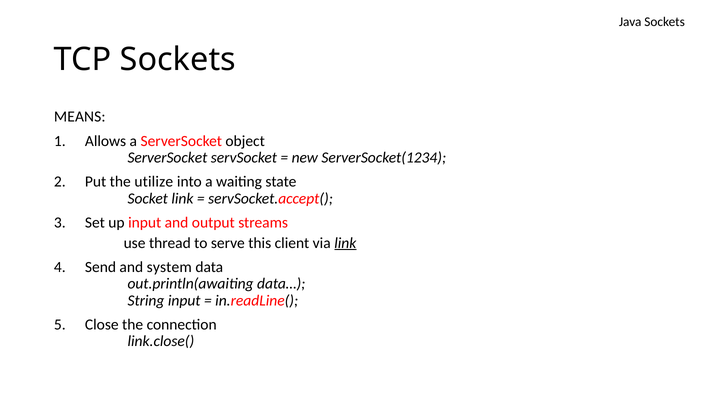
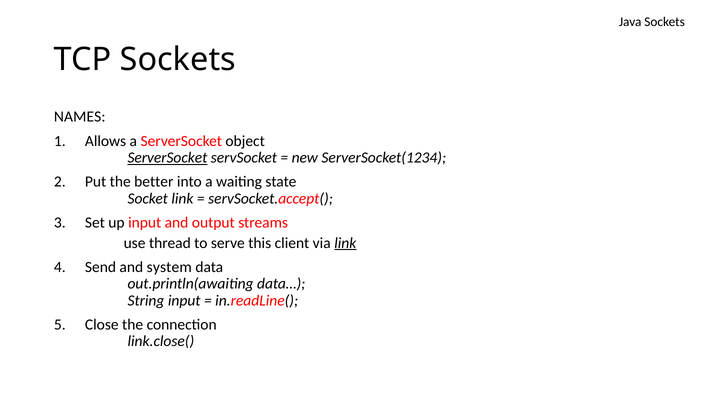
MEANS: MEANS -> NAMES
ServerSocket at (167, 158) underline: none -> present
utilize: utilize -> better
